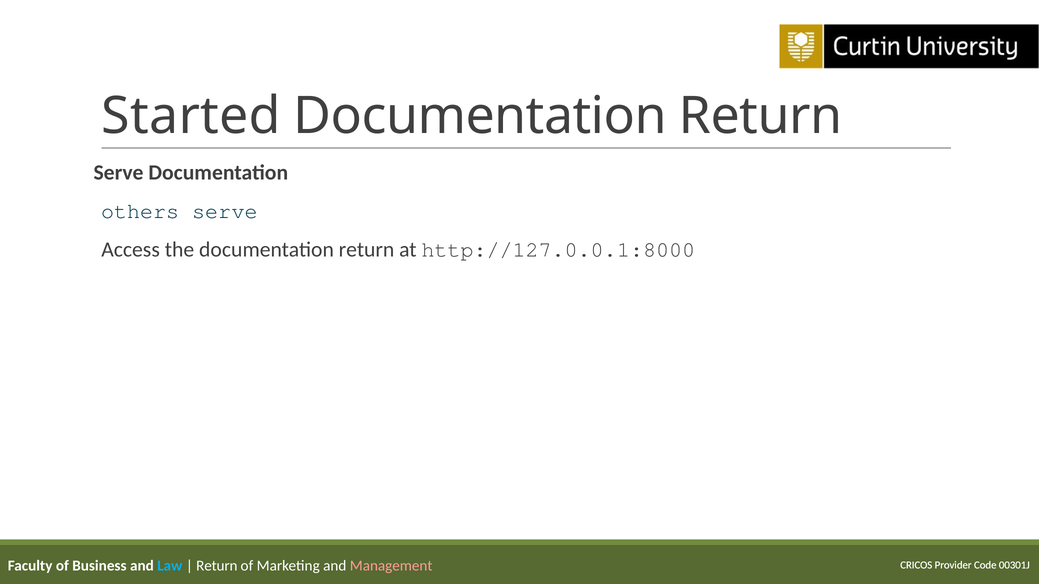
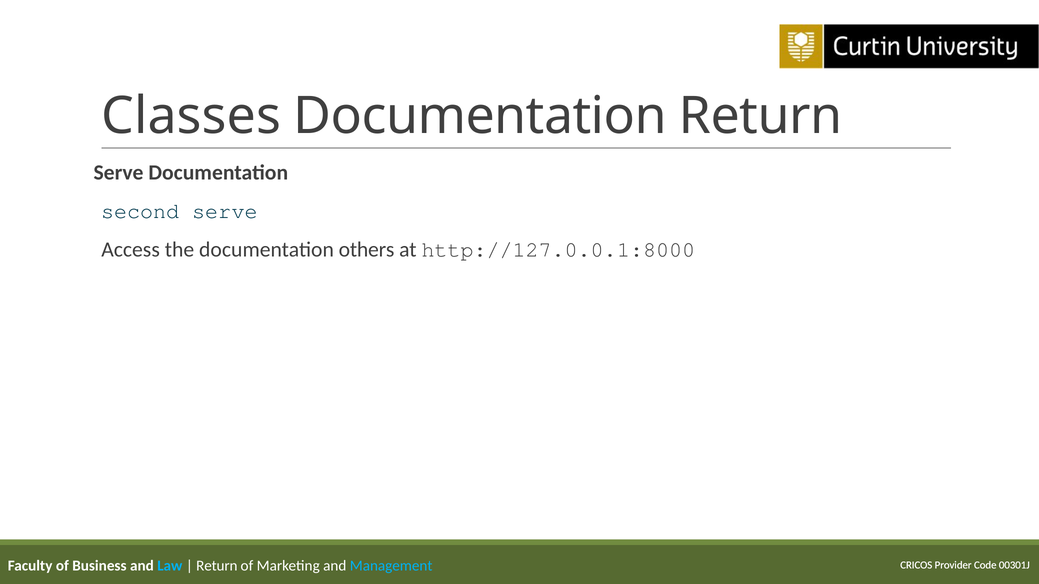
Started: Started -> Classes
others: others -> second
the documentation return: return -> others
Management colour: pink -> light blue
